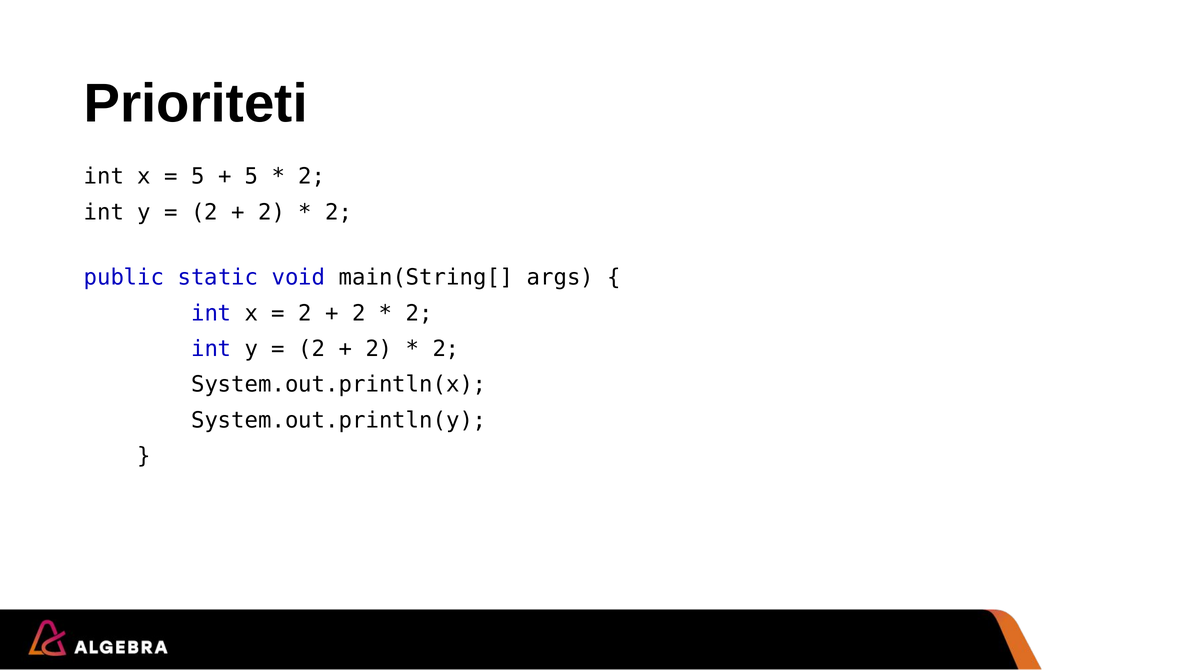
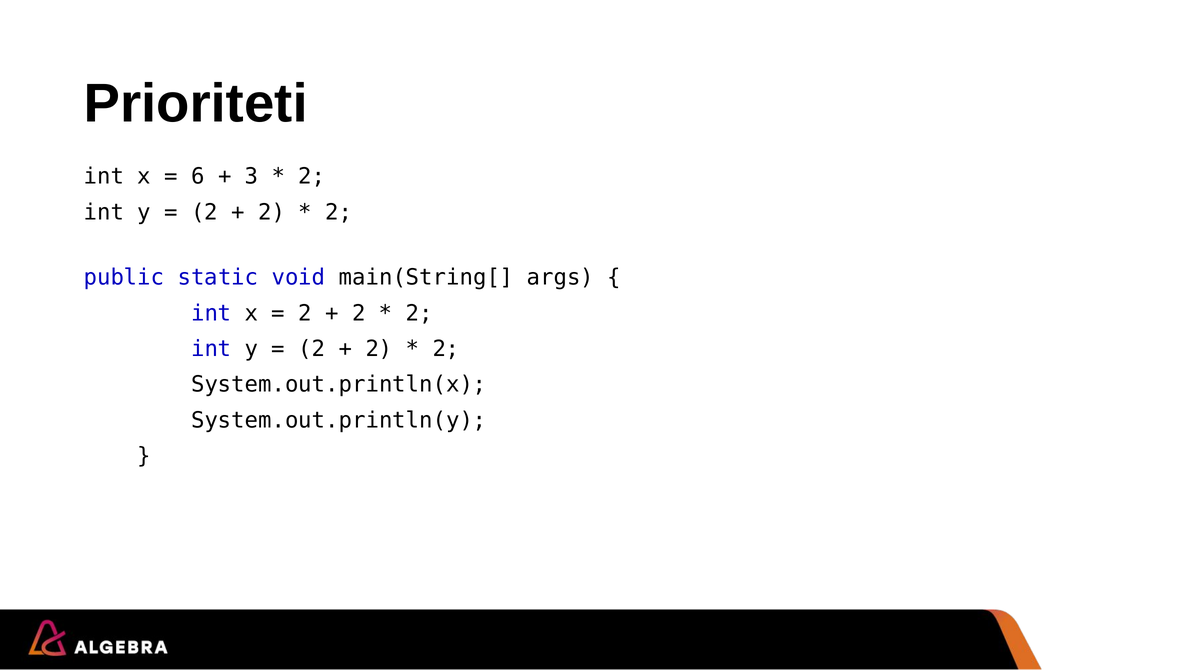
5 at (198, 176): 5 -> 6
5 at (252, 176): 5 -> 3
